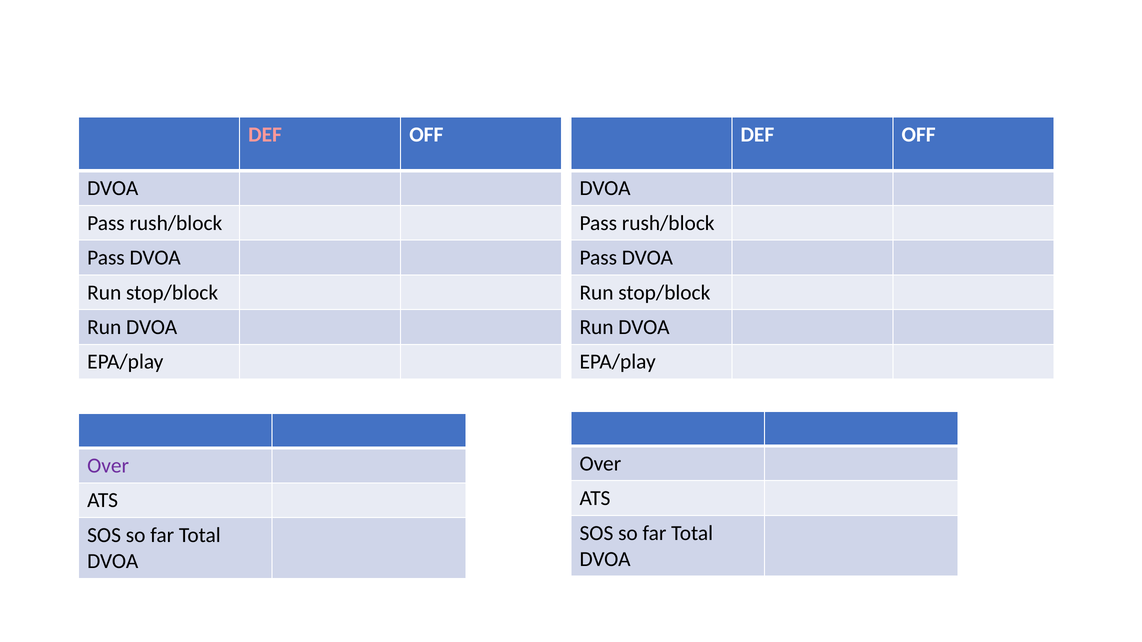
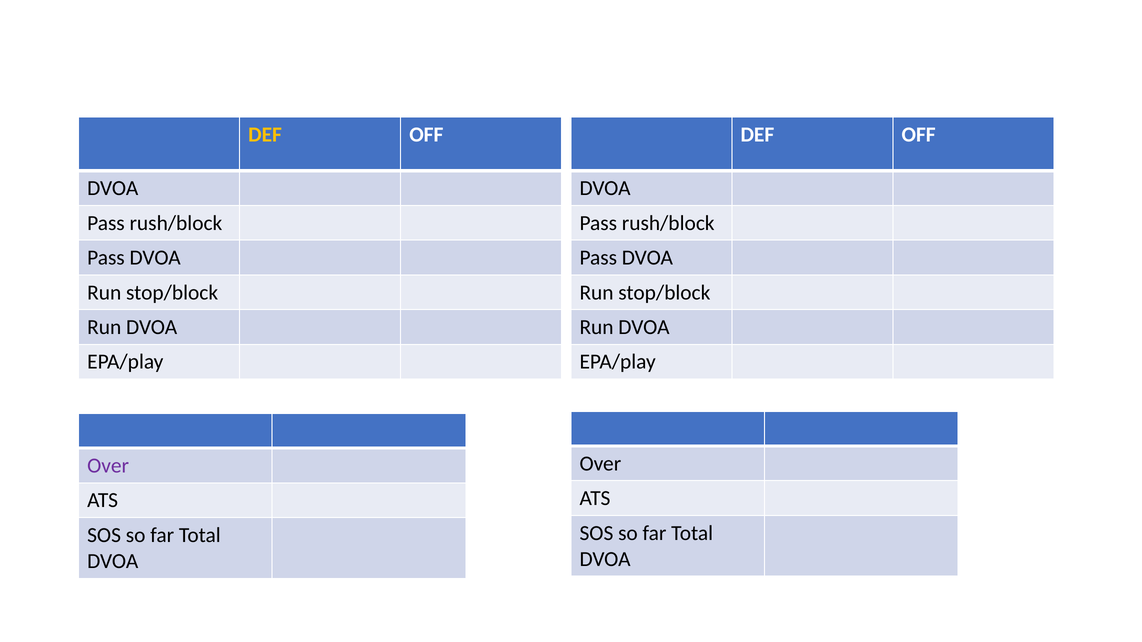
DEF at (265, 135) colour: pink -> yellow
